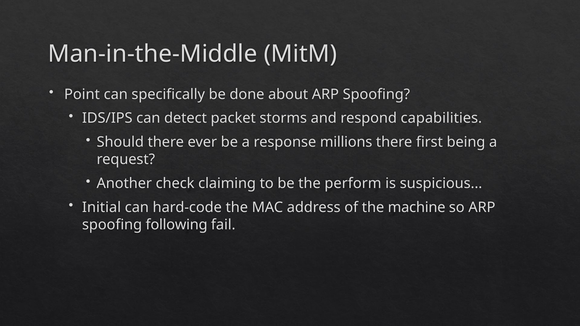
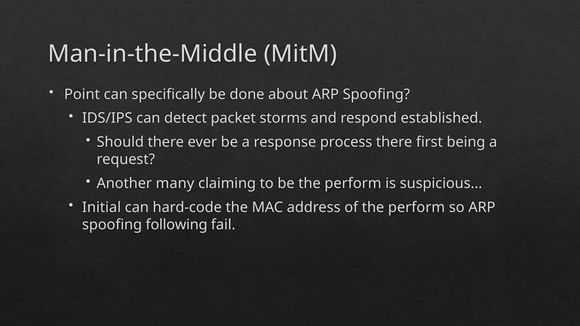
capabilities: capabilities -> established
millions: millions -> process
check: check -> many
of the machine: machine -> perform
